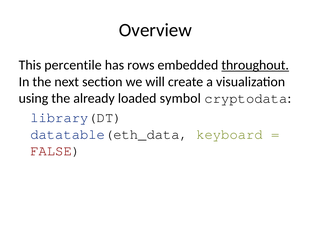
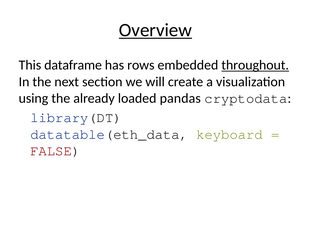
Overview underline: none -> present
percentile: percentile -> dataframe
symbol: symbol -> pandas
